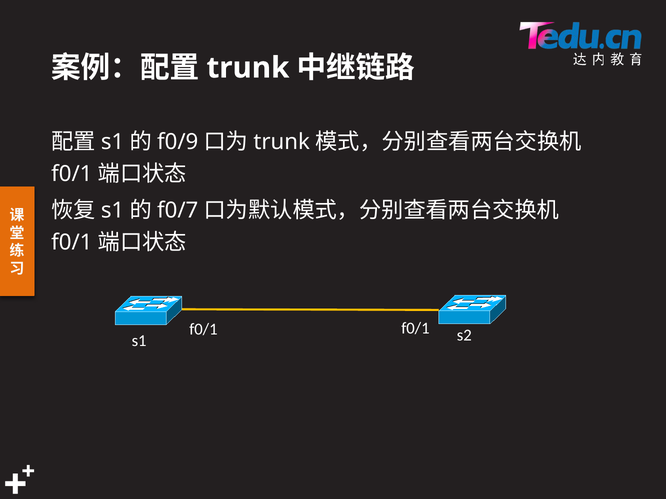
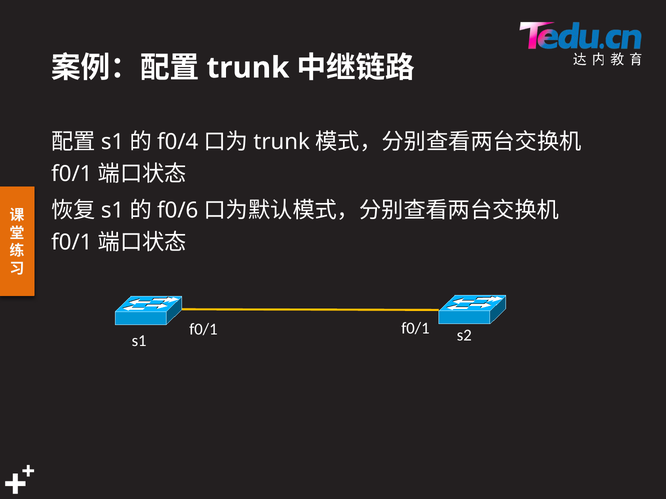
f0/9: f0/9 -> f0/4
f0/7: f0/7 -> f0/6
